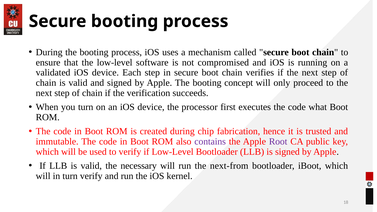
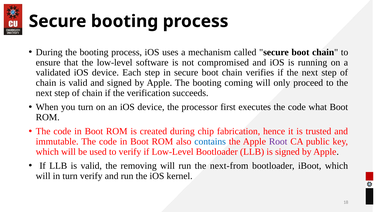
concept: concept -> coming
contains colour: purple -> blue
necessary: necessary -> removing
